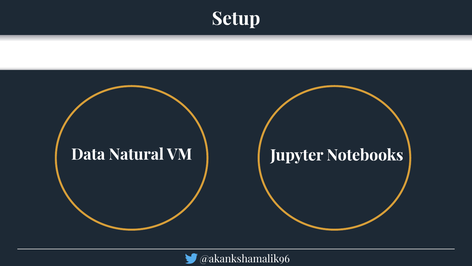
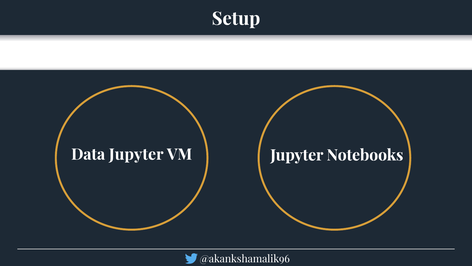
Data Natural: Natural -> Jupyter
